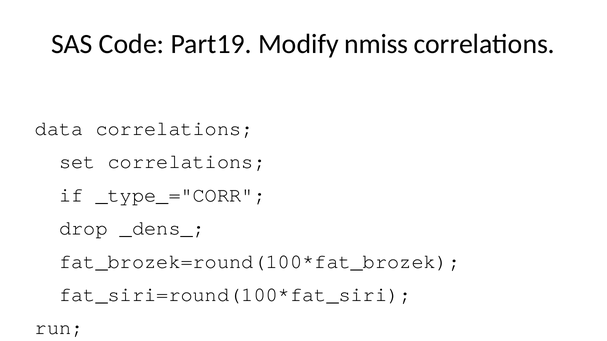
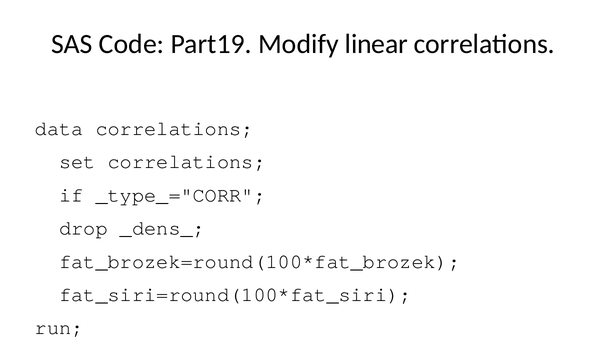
nmiss: nmiss -> linear
